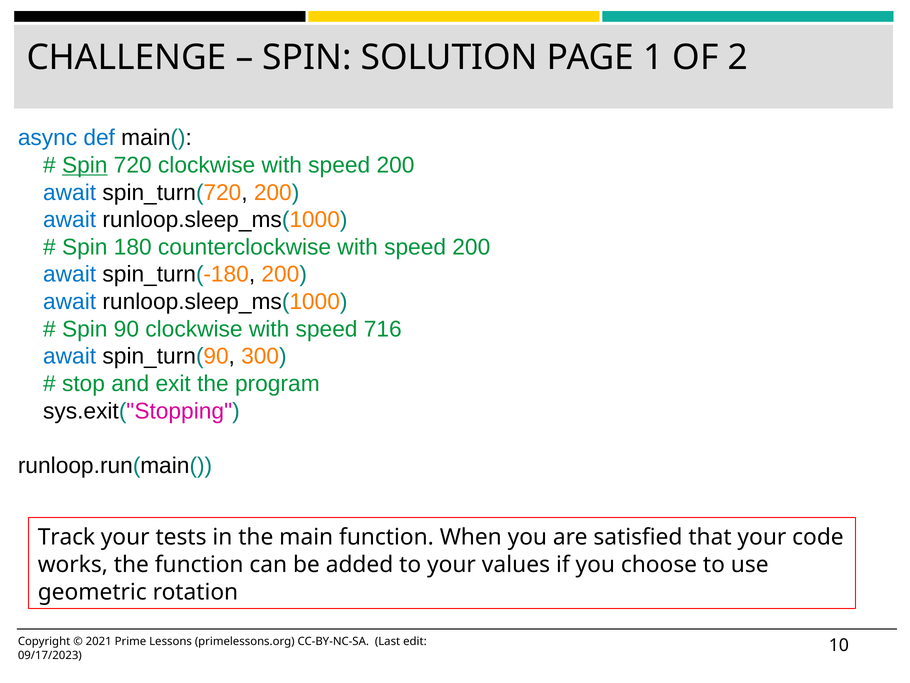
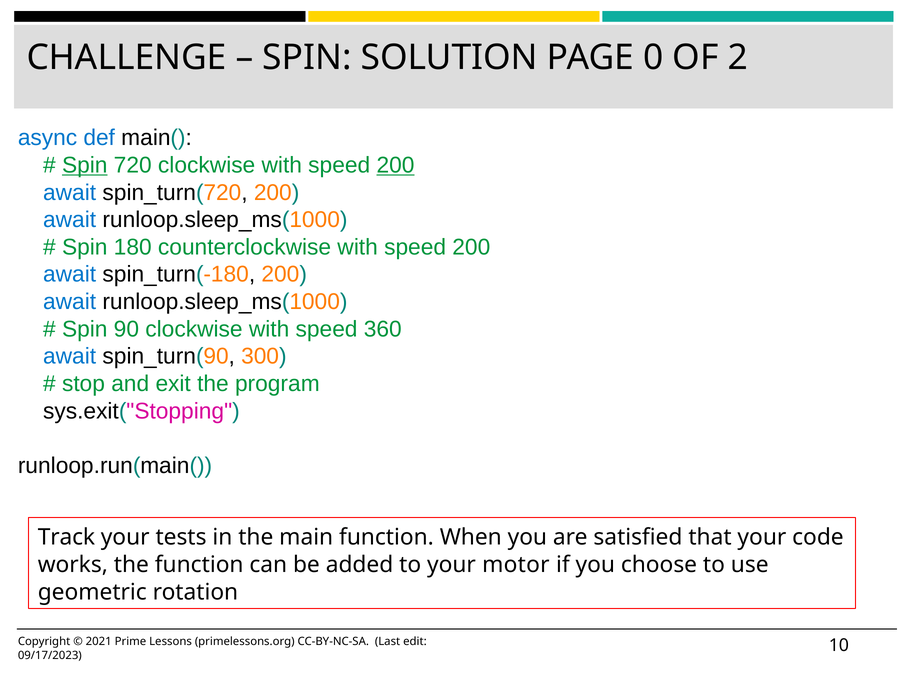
1: 1 -> 0
200 at (396, 165) underline: none -> present
716: 716 -> 360
values: values -> motor
